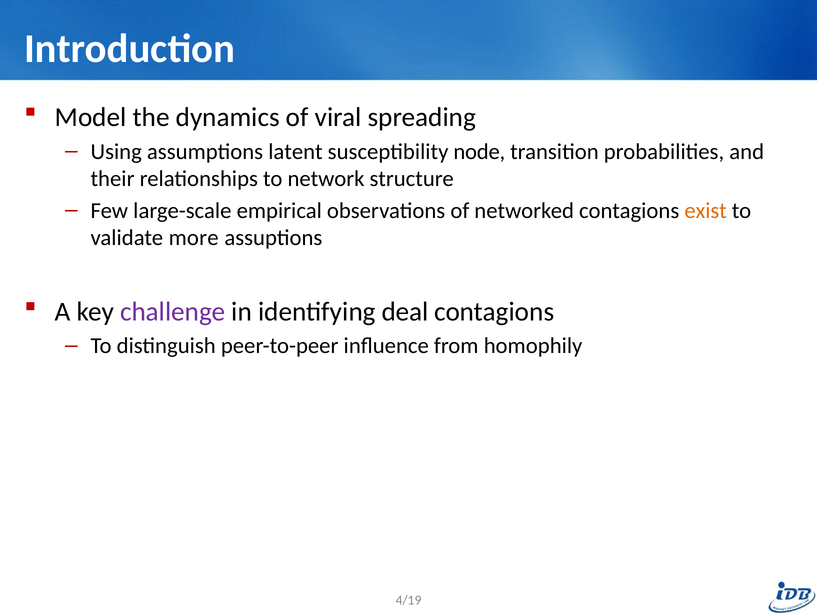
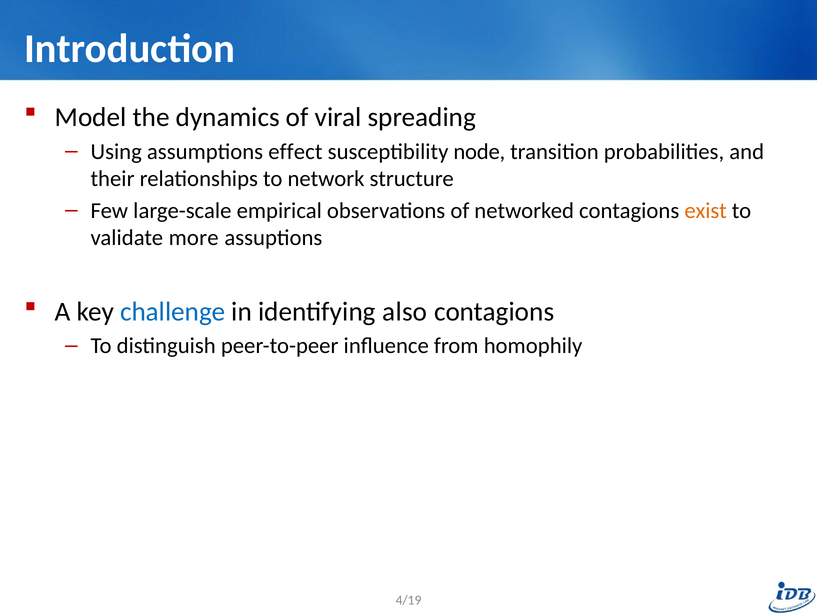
latent: latent -> effect
challenge colour: purple -> blue
deal: deal -> also
